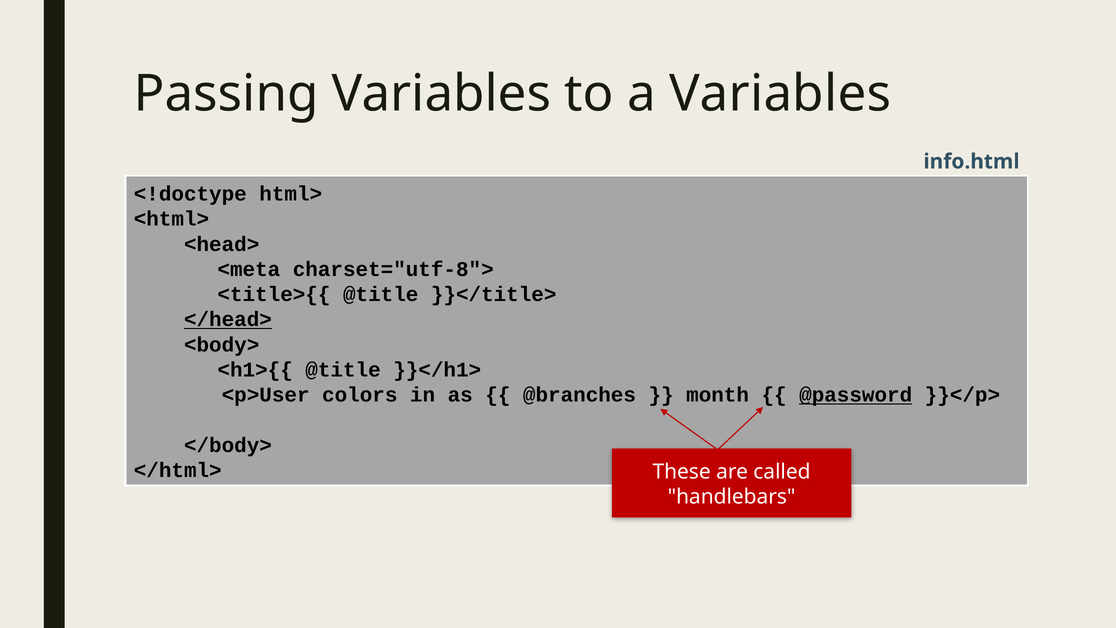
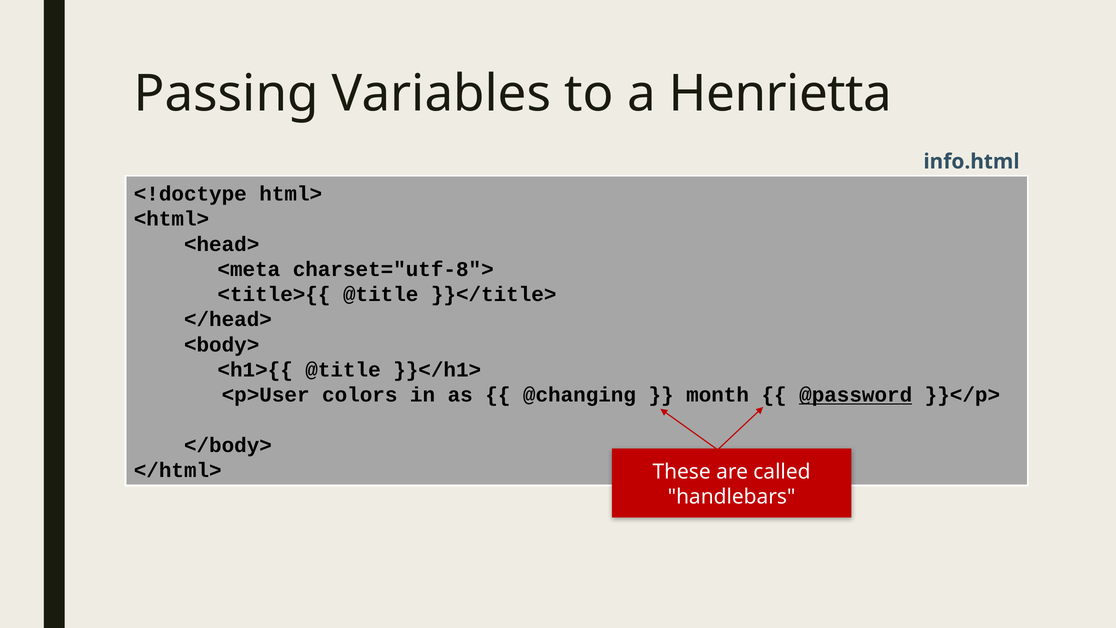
a Variables: Variables -> Henrietta
</head> underline: present -> none
@branches: @branches -> @changing
